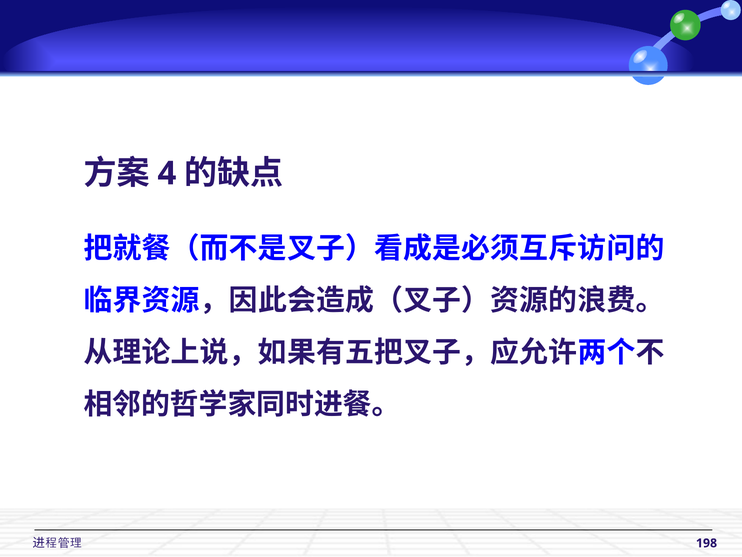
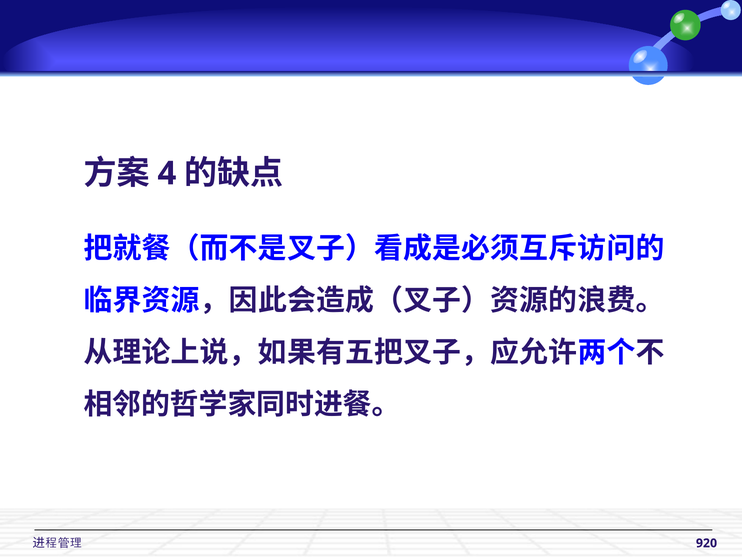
198: 198 -> 920
